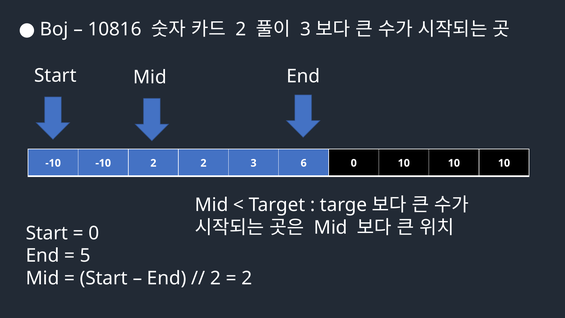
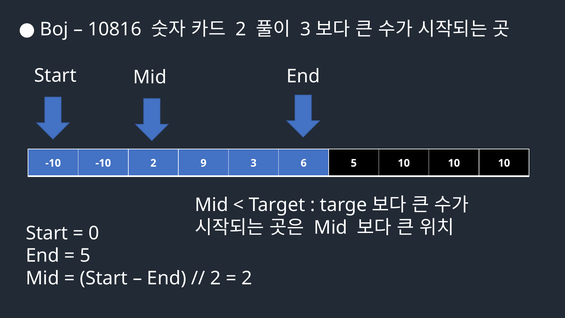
2 2: 2 -> 9
6 0: 0 -> 5
